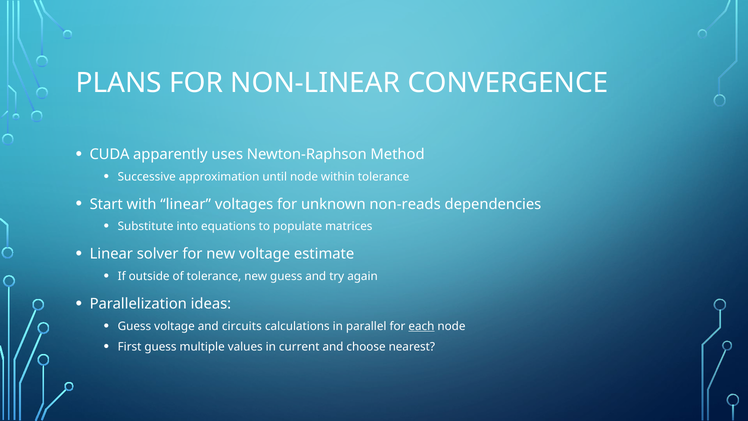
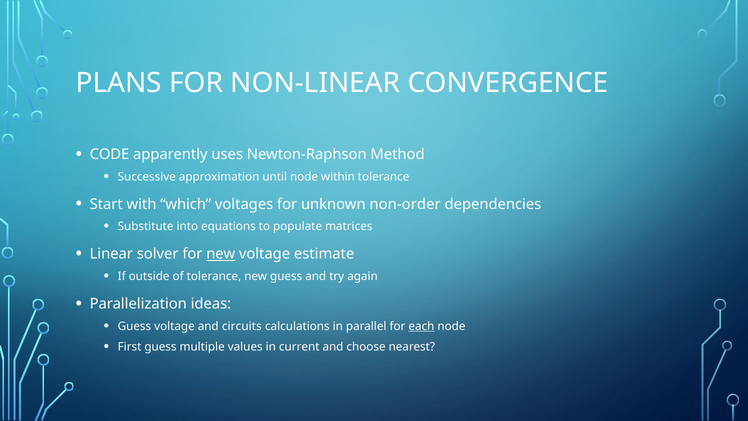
CUDA: CUDA -> CODE
with linear: linear -> which
non-reads: non-reads -> non-order
new at (221, 254) underline: none -> present
